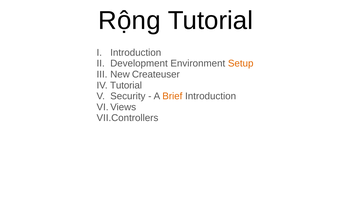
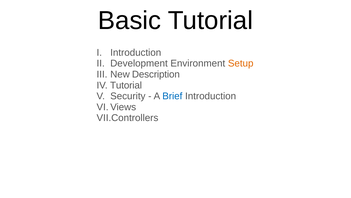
Rộng: Rộng -> Basic
Createuser: Createuser -> Description
Brief colour: orange -> blue
